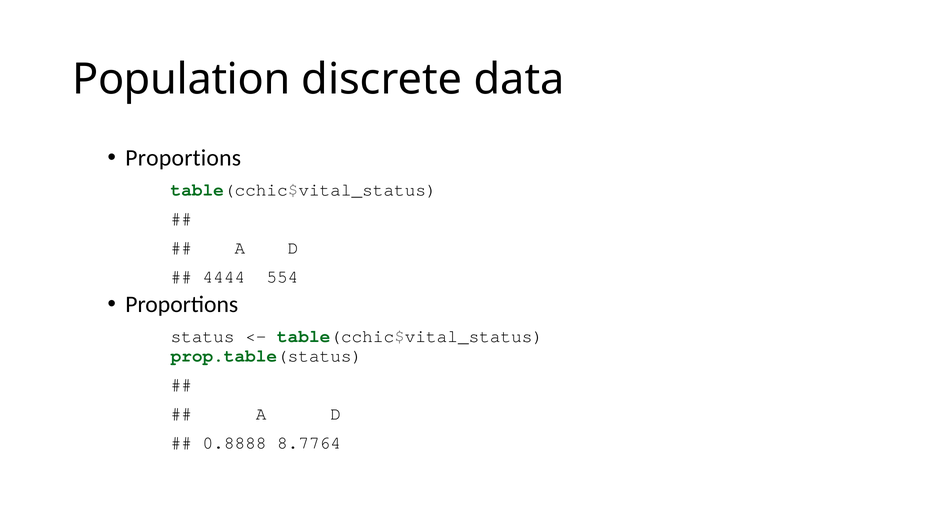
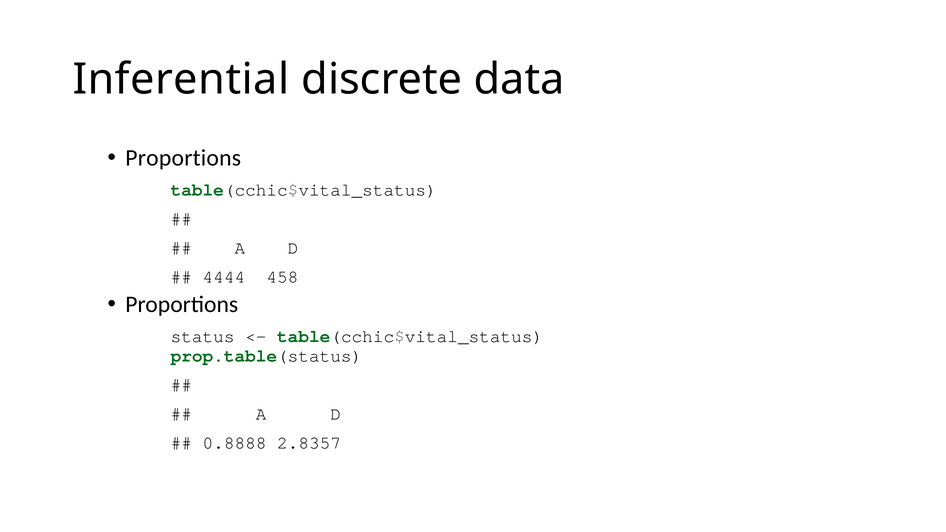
Population: Population -> Inferential
554: 554 -> 458
8.7764: 8.7764 -> 2.8357
